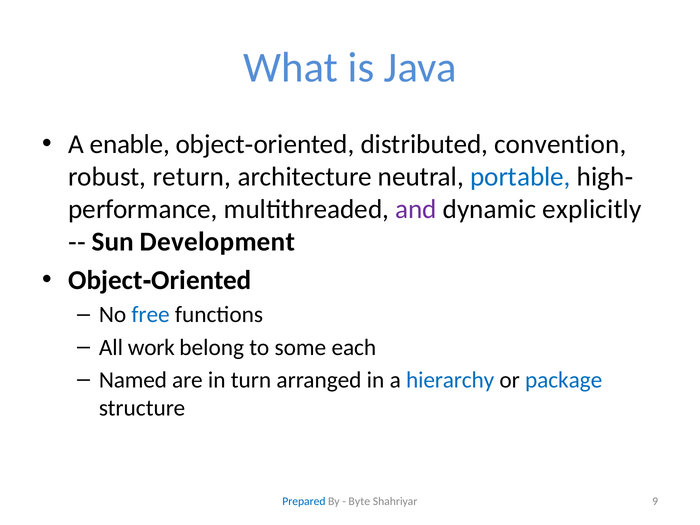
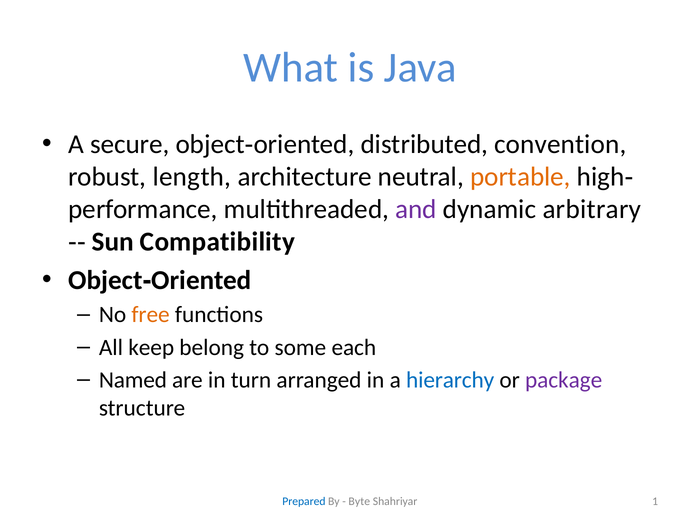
enable: enable -> secure
return: return -> length
portable colour: blue -> orange
explicitly: explicitly -> arbitrary
Development: Development -> Compatibility
free colour: blue -> orange
work: work -> keep
package colour: blue -> purple
9: 9 -> 1
